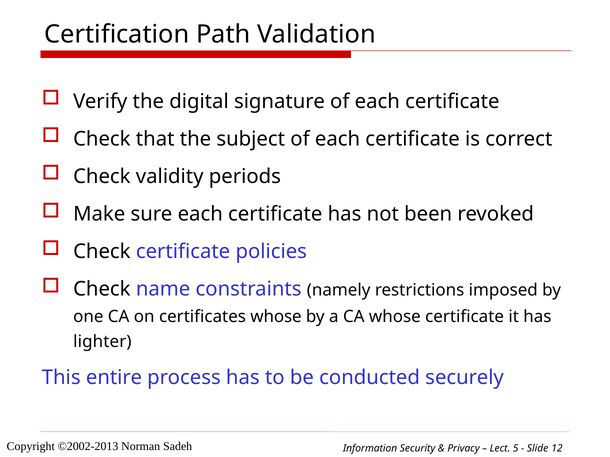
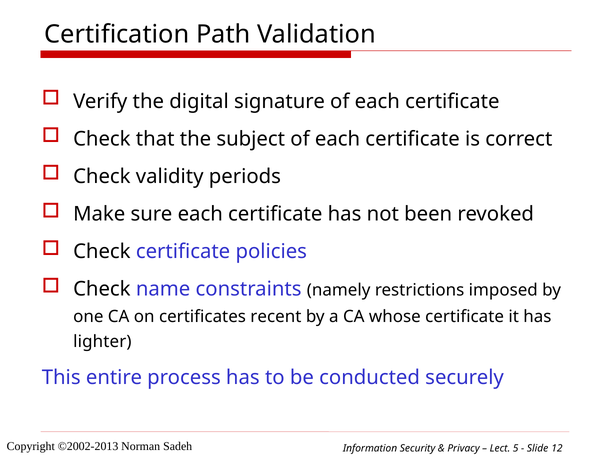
certificates whose: whose -> recent
